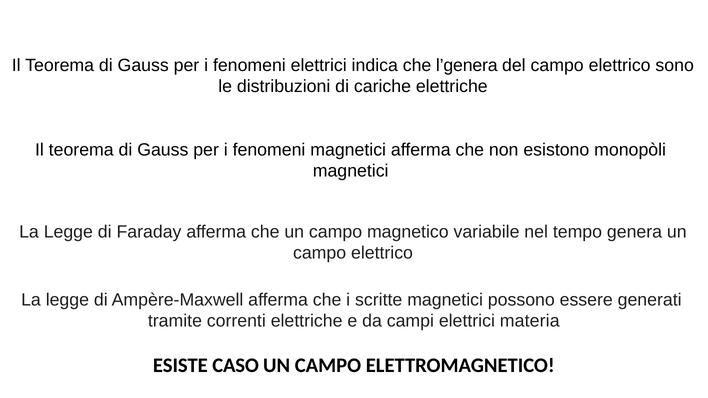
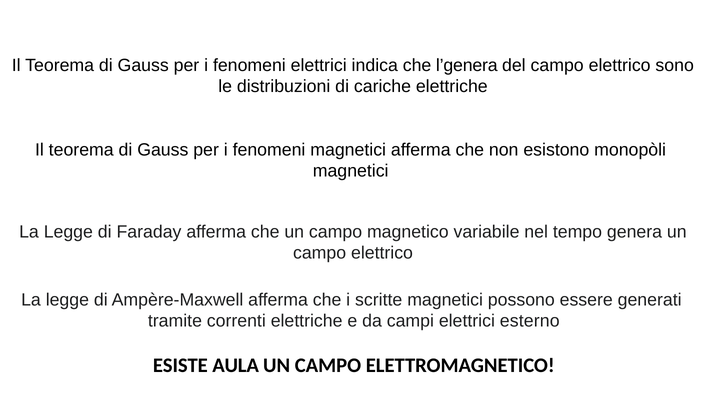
materia: materia -> esterno
CASO: CASO -> AULA
